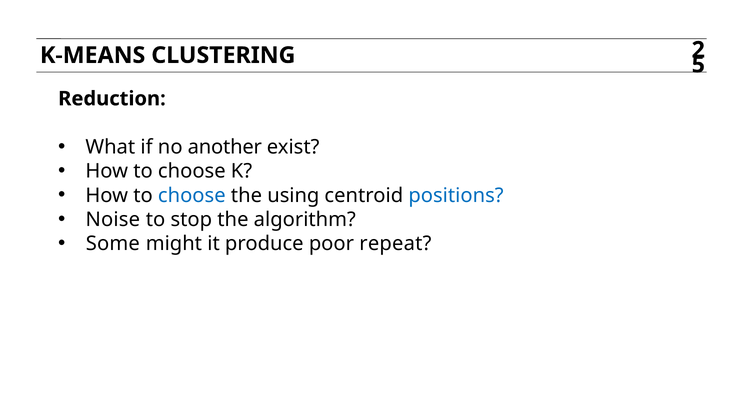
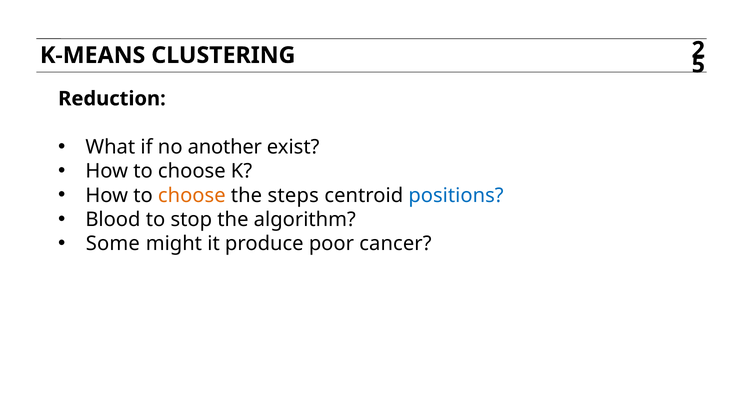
choose at (192, 196) colour: blue -> orange
using: using -> steps
Noise: Noise -> Blood
repeat: repeat -> cancer
